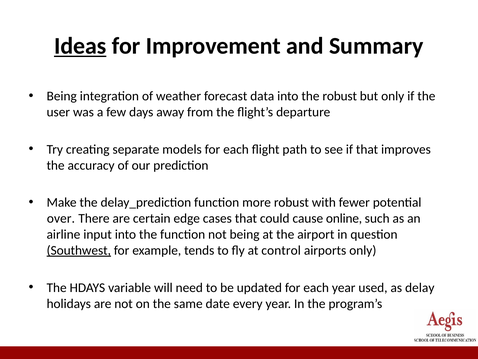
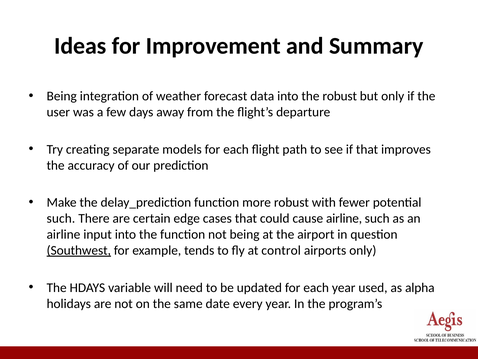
Ideas underline: present -> none
over at (61, 218): over -> such
cause online: online -> airline
delay: delay -> alpha
